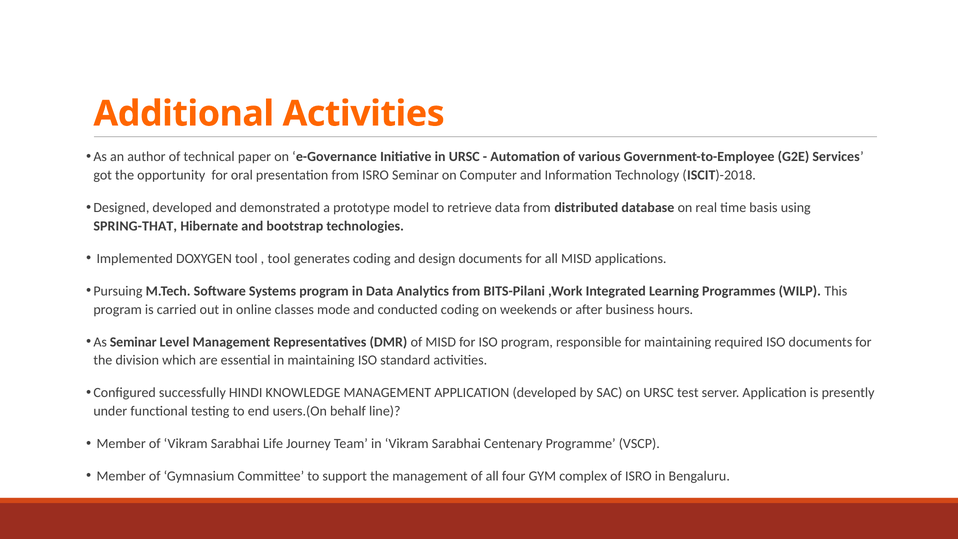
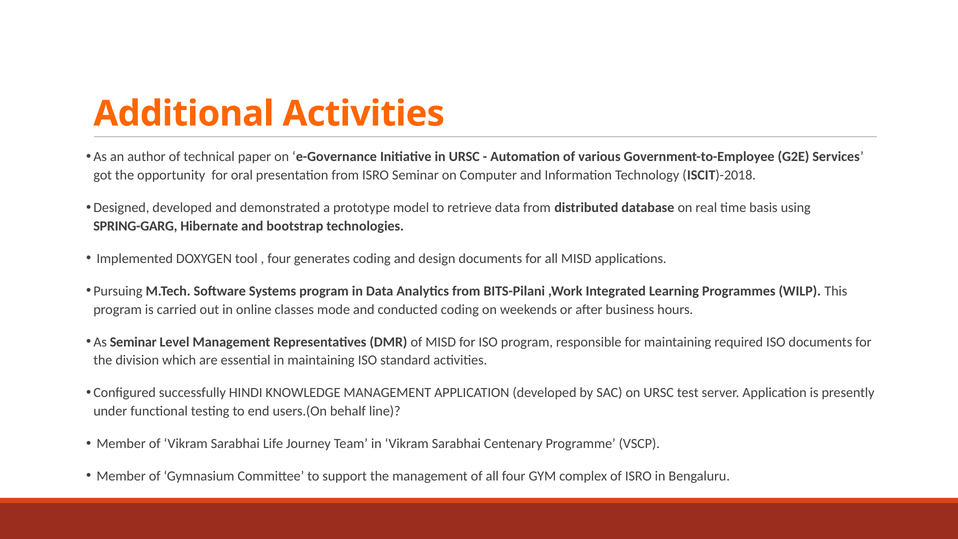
SPRING-THAT: SPRING-THAT -> SPRING-GARG
tool at (279, 259): tool -> four
